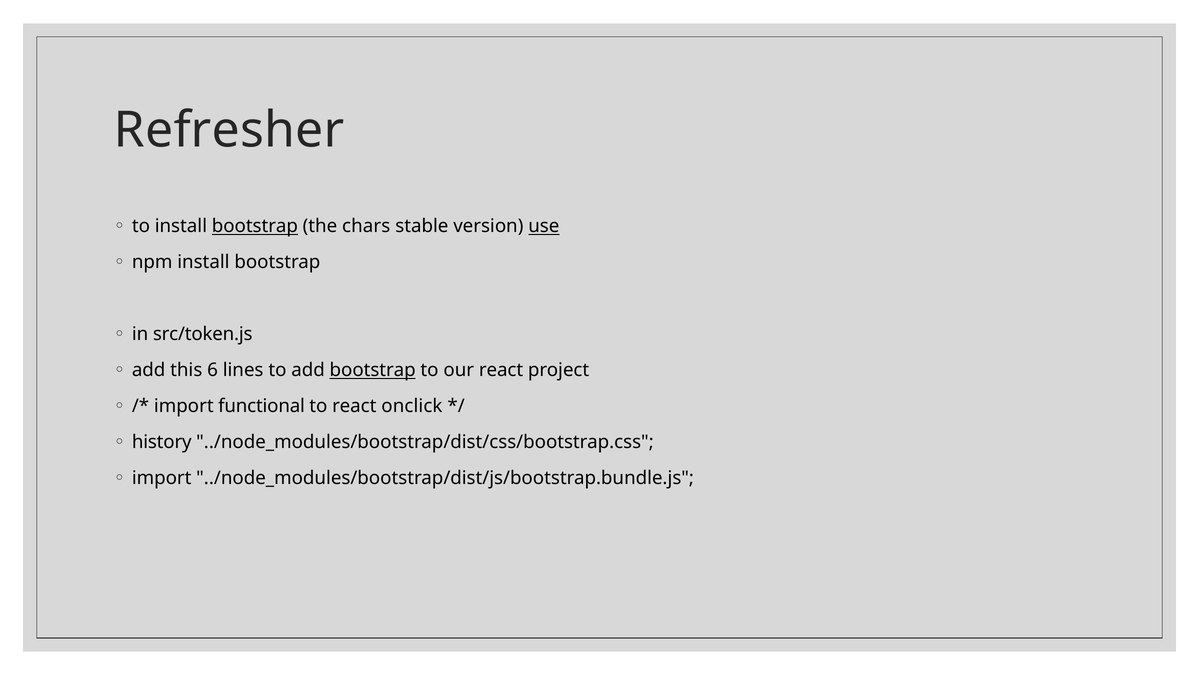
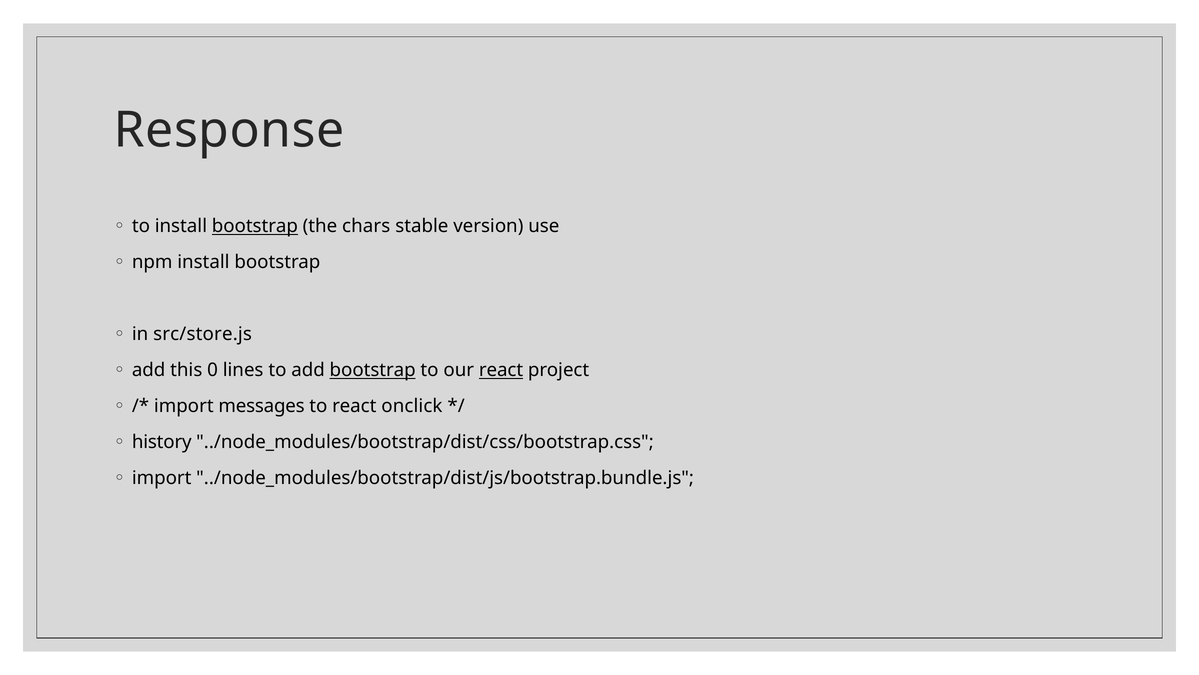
Refresher: Refresher -> Response
use underline: present -> none
src/token.js: src/token.js -> src/store.js
6: 6 -> 0
react at (501, 370) underline: none -> present
functional: functional -> messages
